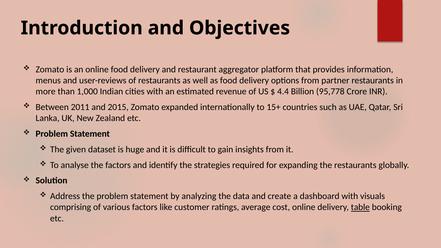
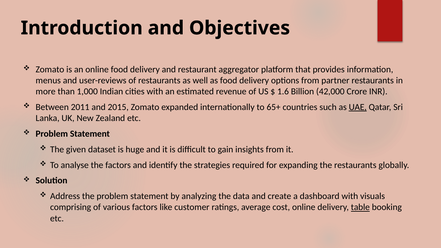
4.4: 4.4 -> 1.6
95,778: 95,778 -> 42,000
15+: 15+ -> 65+
UAE underline: none -> present
